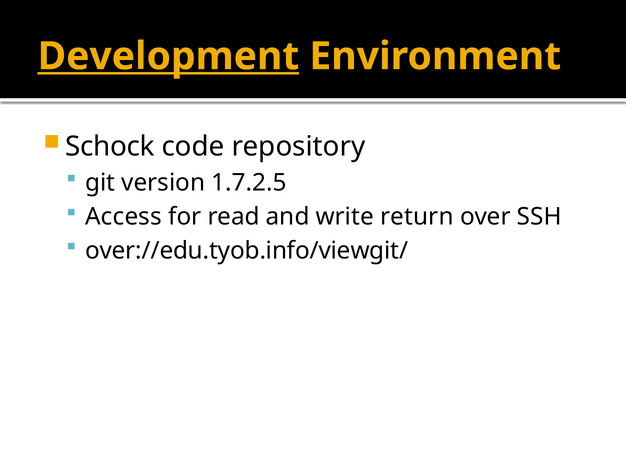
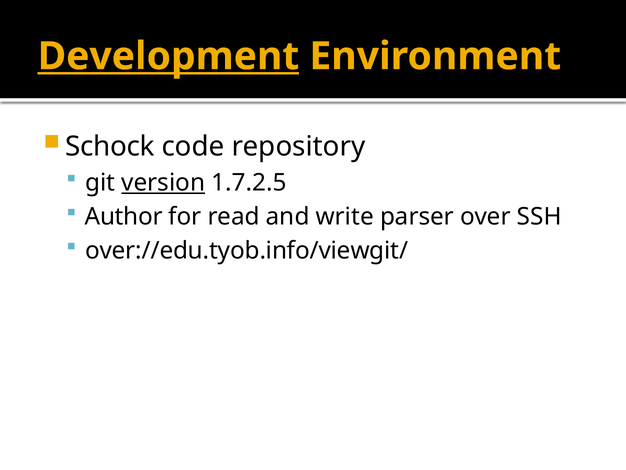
version underline: none -> present
Access: Access -> Author
return: return -> parser
